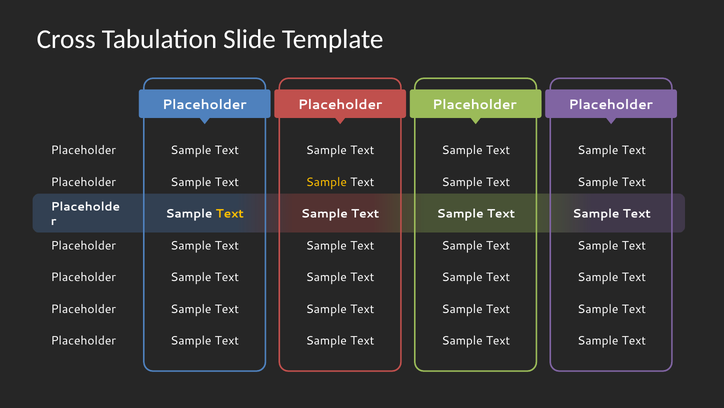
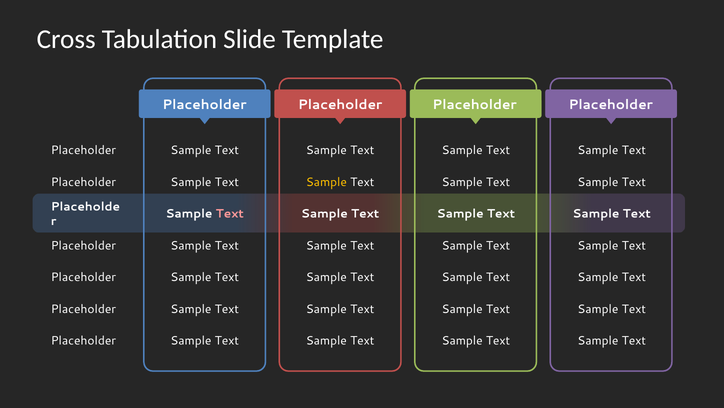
Text at (230, 214) colour: yellow -> pink
